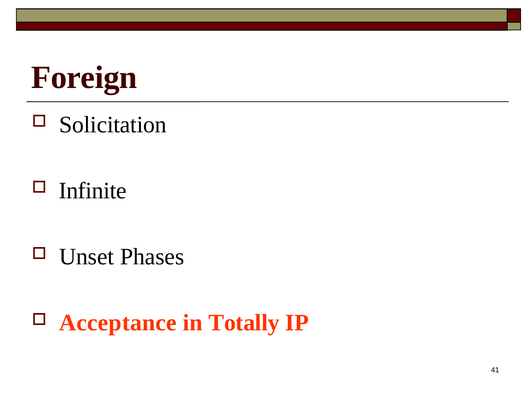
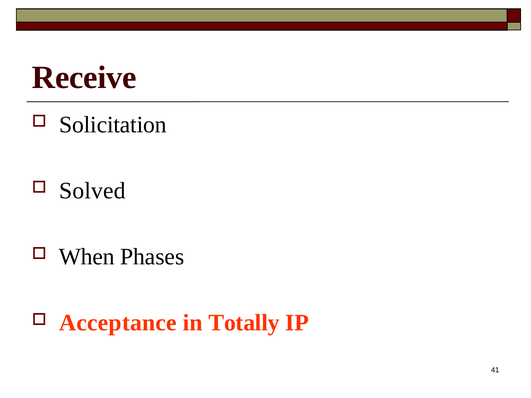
Foreign: Foreign -> Receive
Infinite: Infinite -> Solved
Unset: Unset -> When
